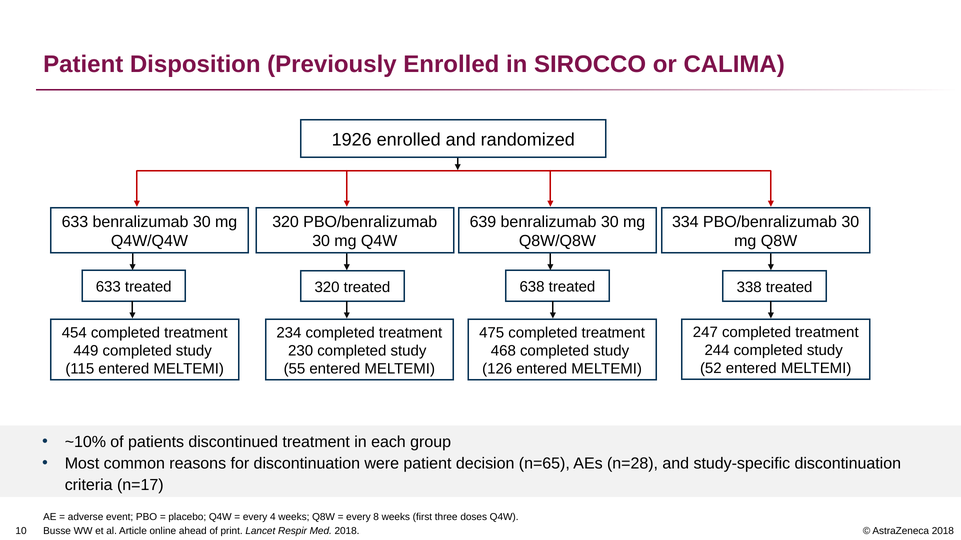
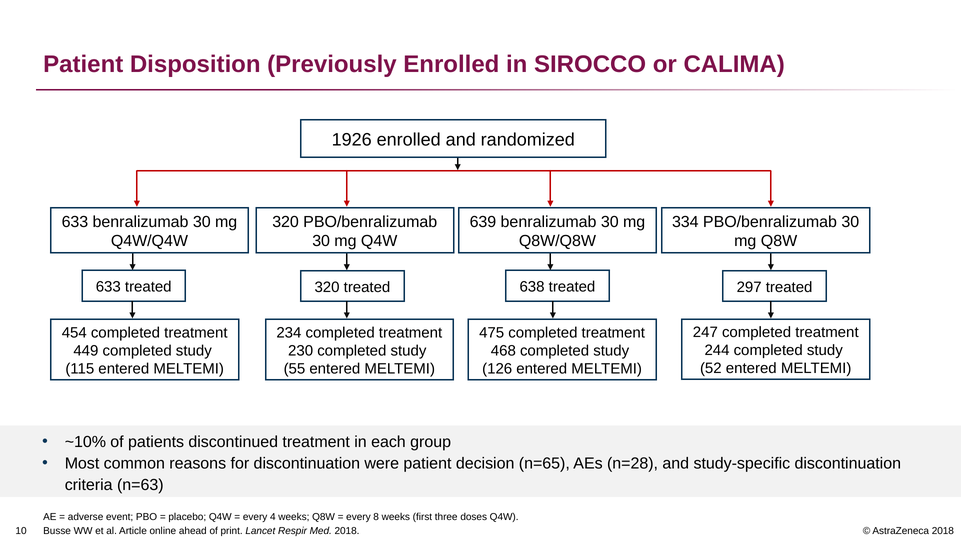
338: 338 -> 297
n=17: n=17 -> n=63
